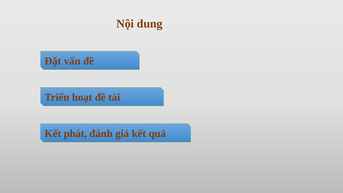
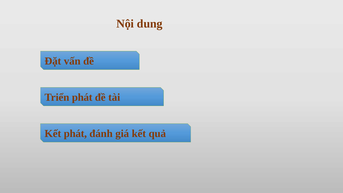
Triển hoạt: hoạt -> phát
